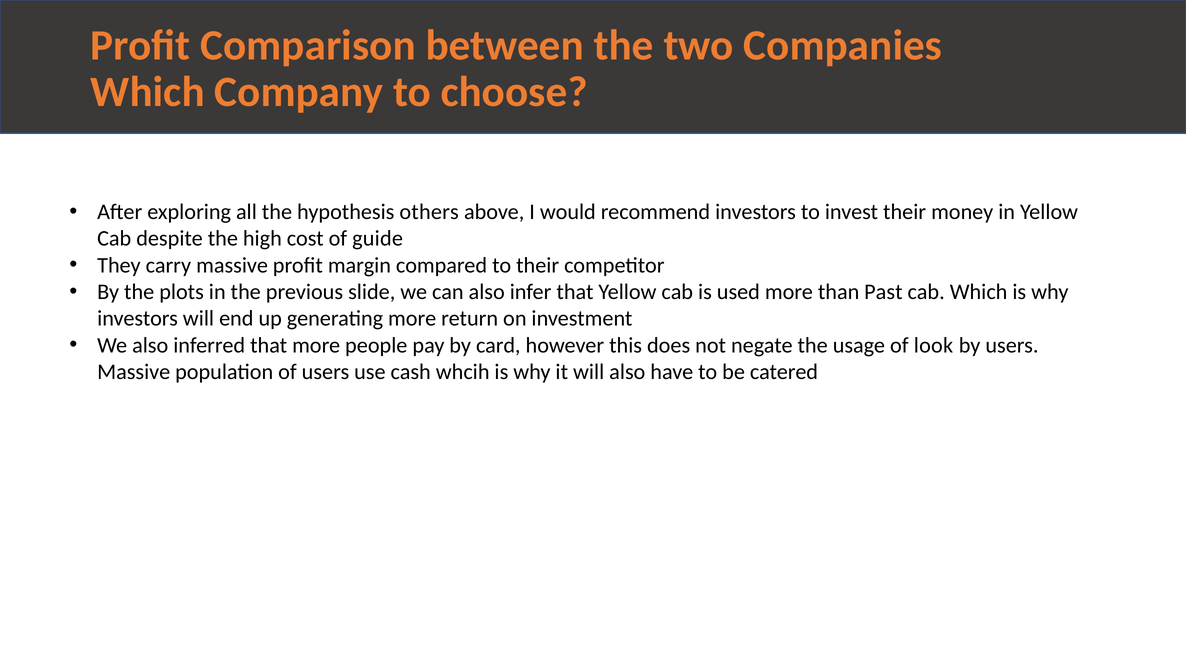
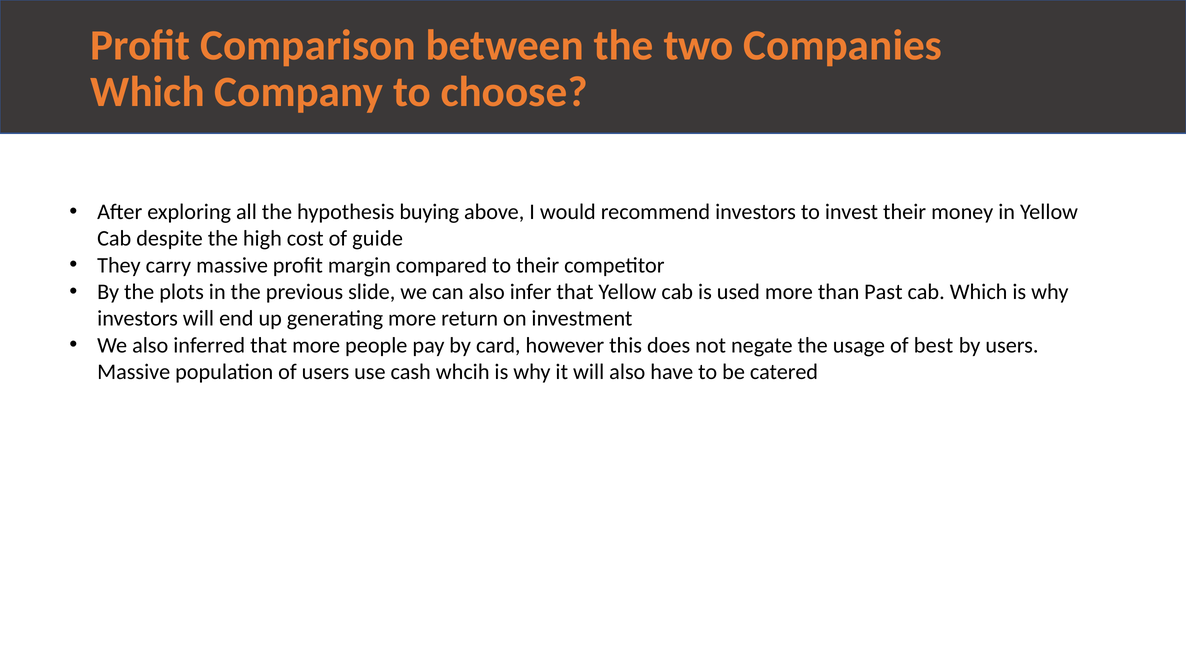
others: others -> buying
look: look -> best
